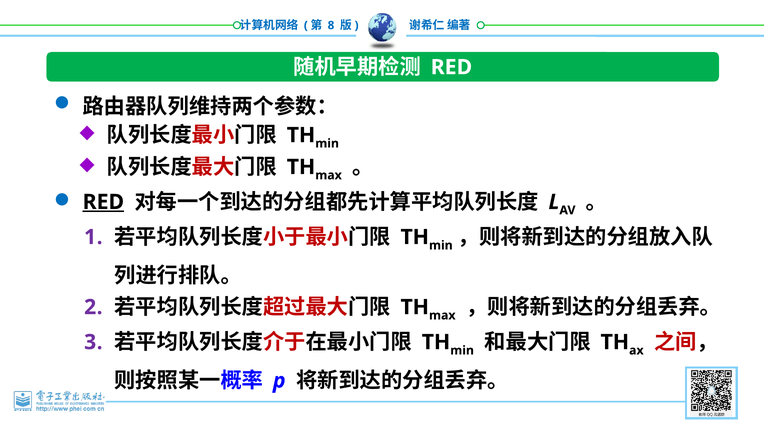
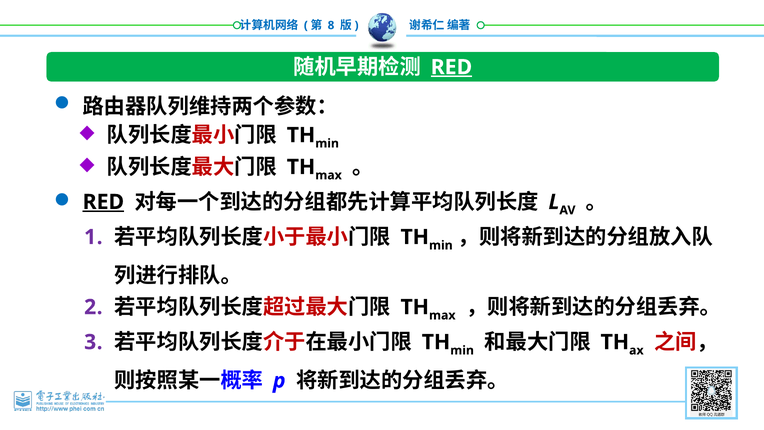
RED at (451, 67) underline: none -> present
